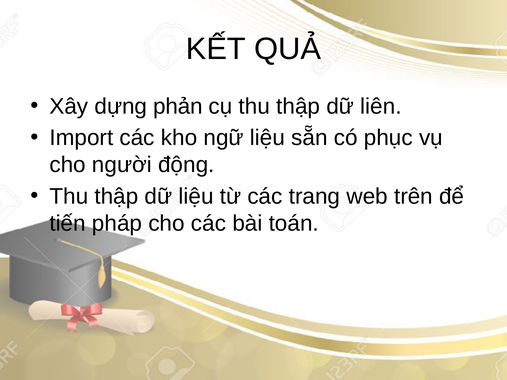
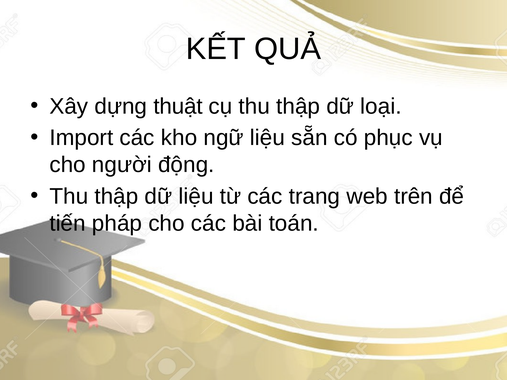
phản: phản -> thuật
liên: liên -> loại
